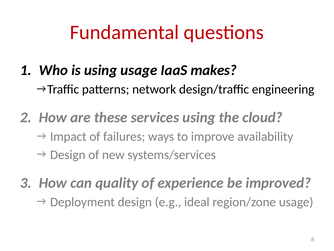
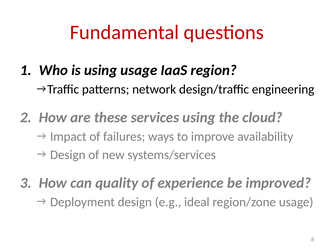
makes: makes -> region
